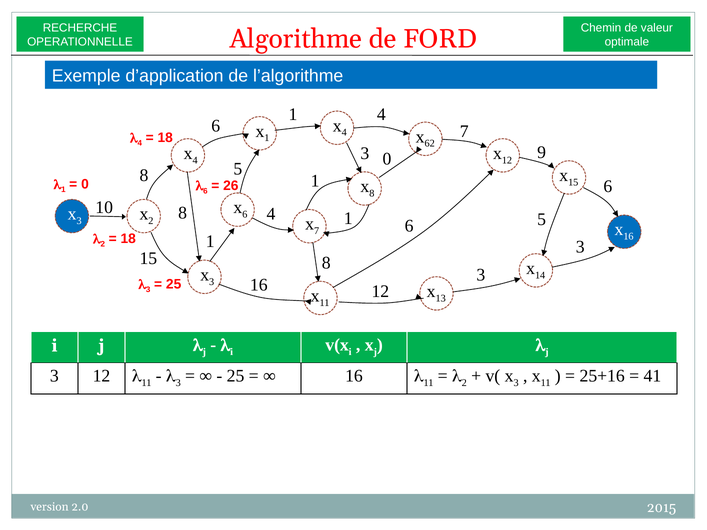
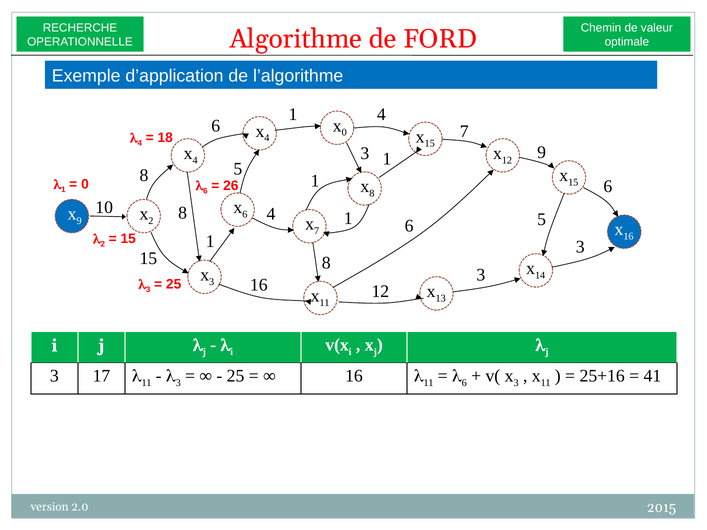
4 at (344, 133): 4 -> 0
62 at (430, 144): 62 -> 15
1 at (267, 138): 1 -> 4
3 0: 0 -> 1
3 at (79, 221): 3 -> 9
18 at (128, 239): 18 -> 15
3 12: 12 -> 17
2 at (464, 383): 2 -> 6
